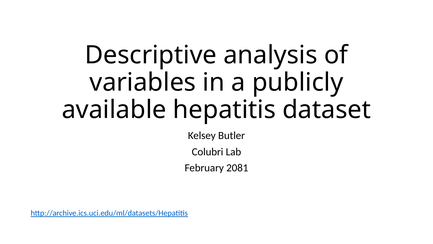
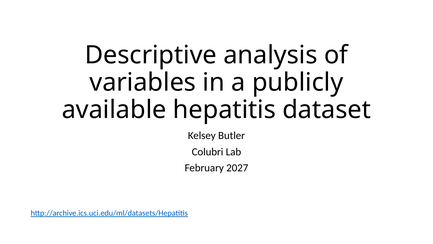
2081: 2081 -> 2027
